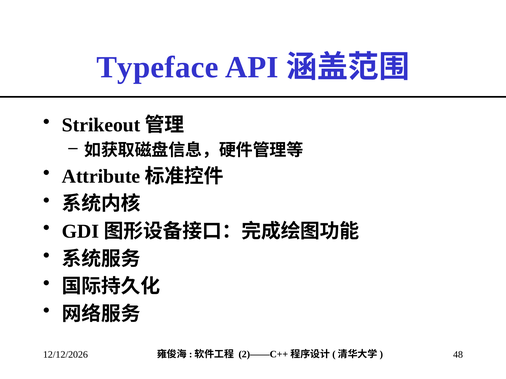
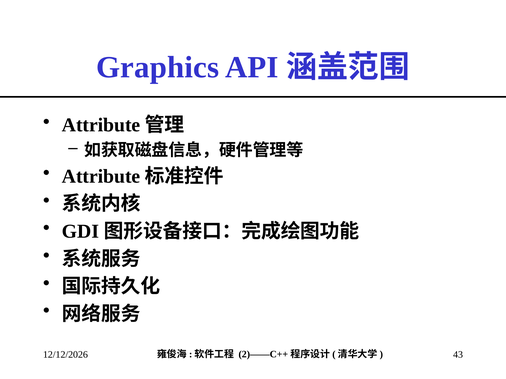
Typeface: Typeface -> Graphics
Strikeout at (101, 125): Strikeout -> Attribute
48: 48 -> 43
